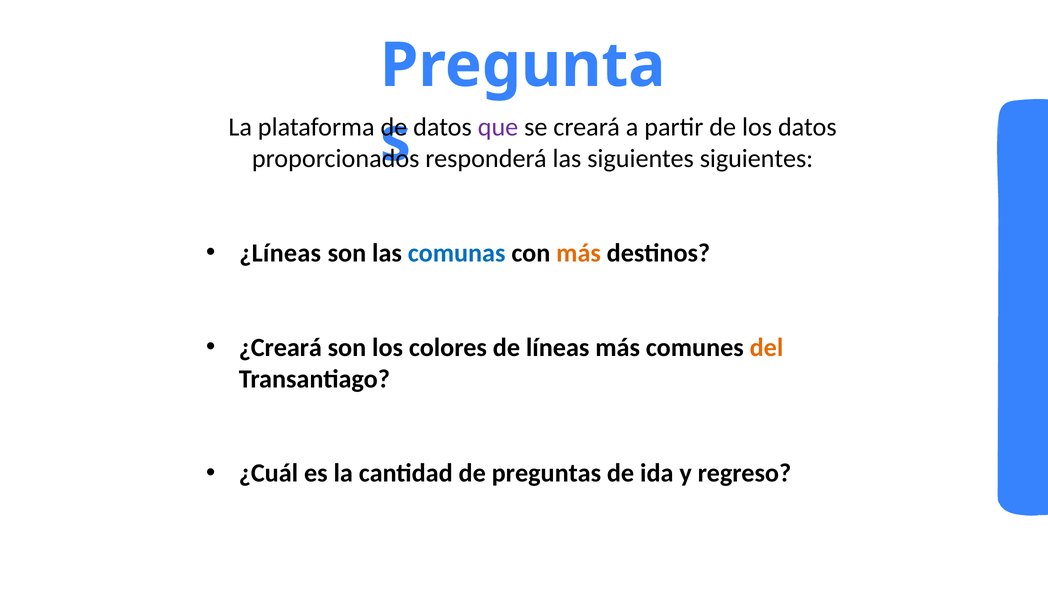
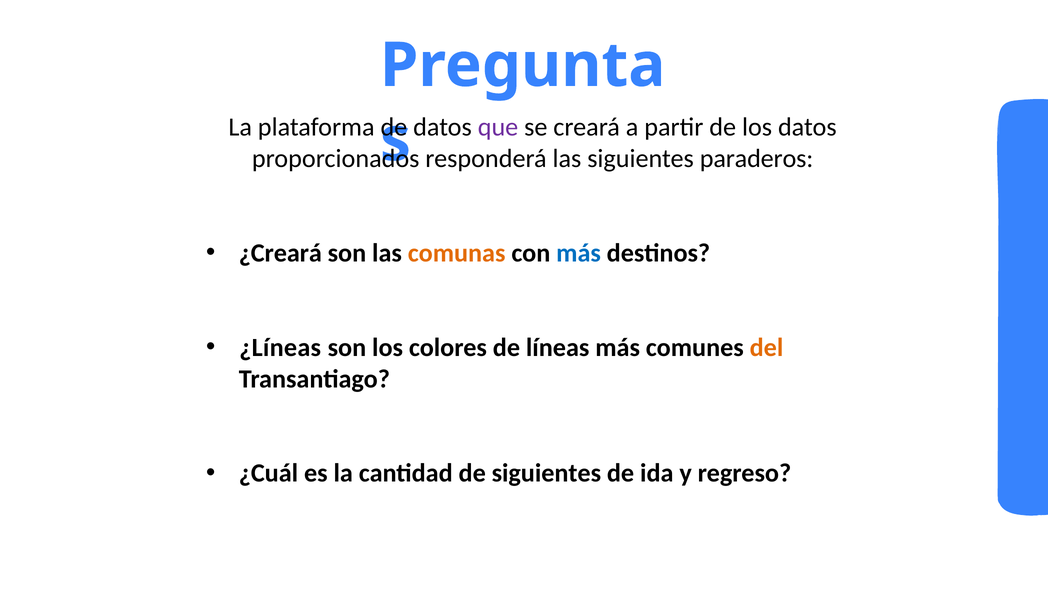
siguientes siguientes: siguientes -> paraderos
¿Líneas: ¿Líneas -> ¿Creará
comunas colour: blue -> orange
más at (579, 253) colour: orange -> blue
¿Creará: ¿Creará -> ¿Líneas
de preguntas: preguntas -> siguientes
